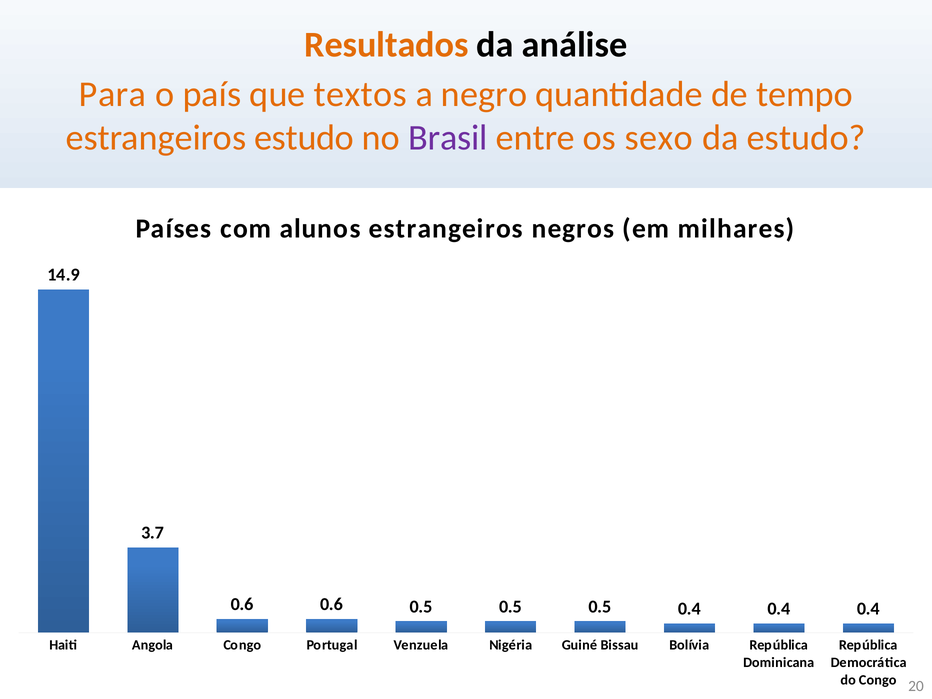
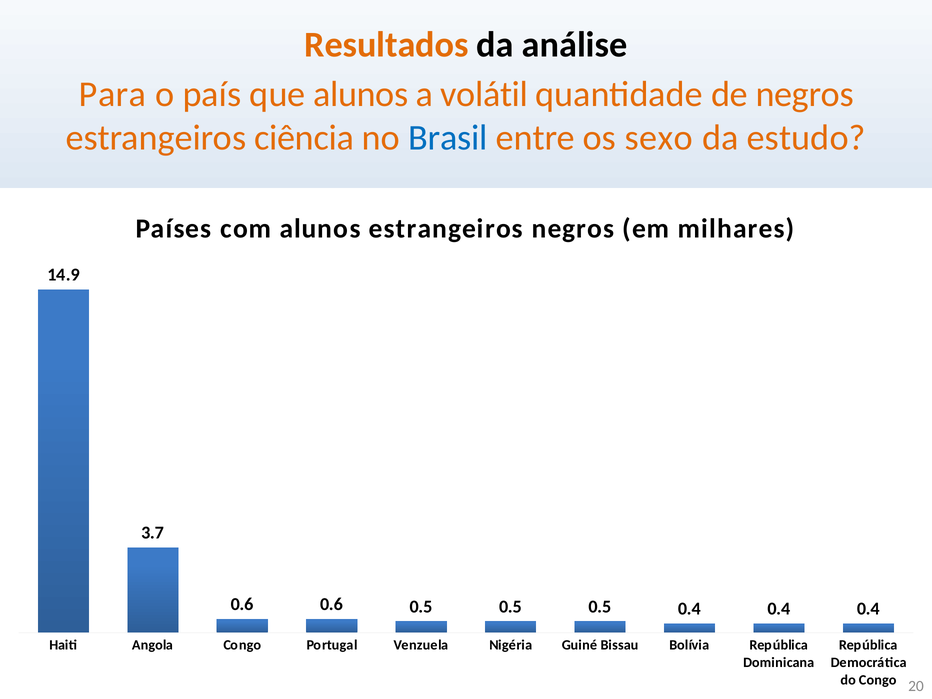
que textos: textos -> alunos
negro: negro -> volátil
de tempo: tempo -> negros
estrangeiros estudo: estudo -> ciência
Brasil colour: purple -> blue
